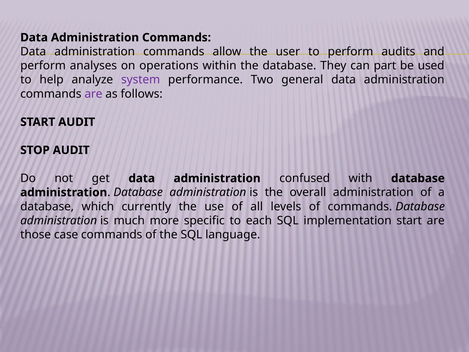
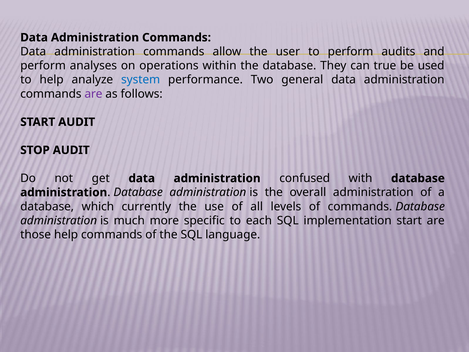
part: part -> true
system colour: purple -> blue
those case: case -> help
